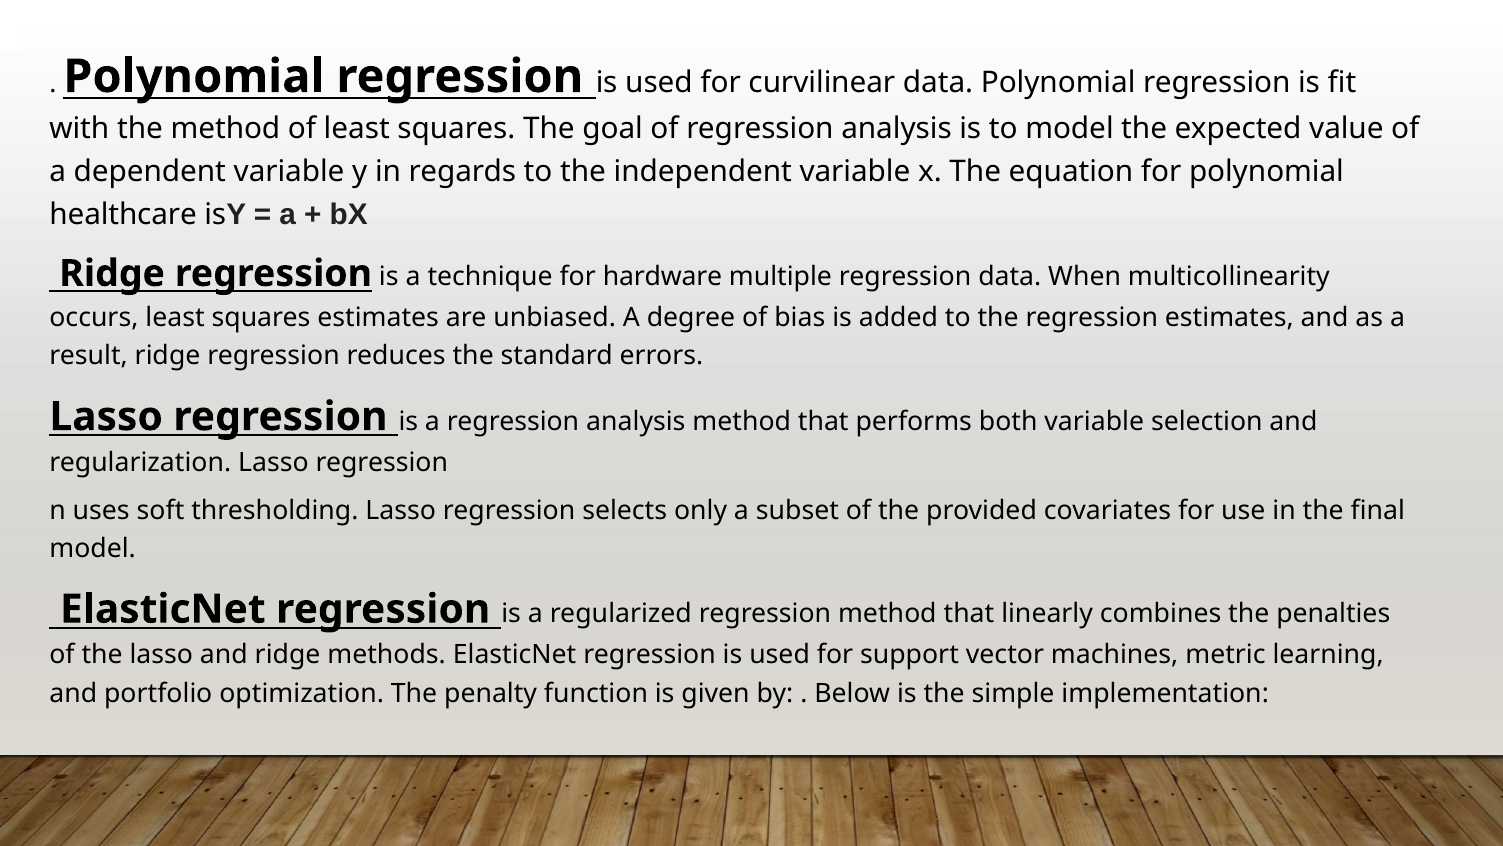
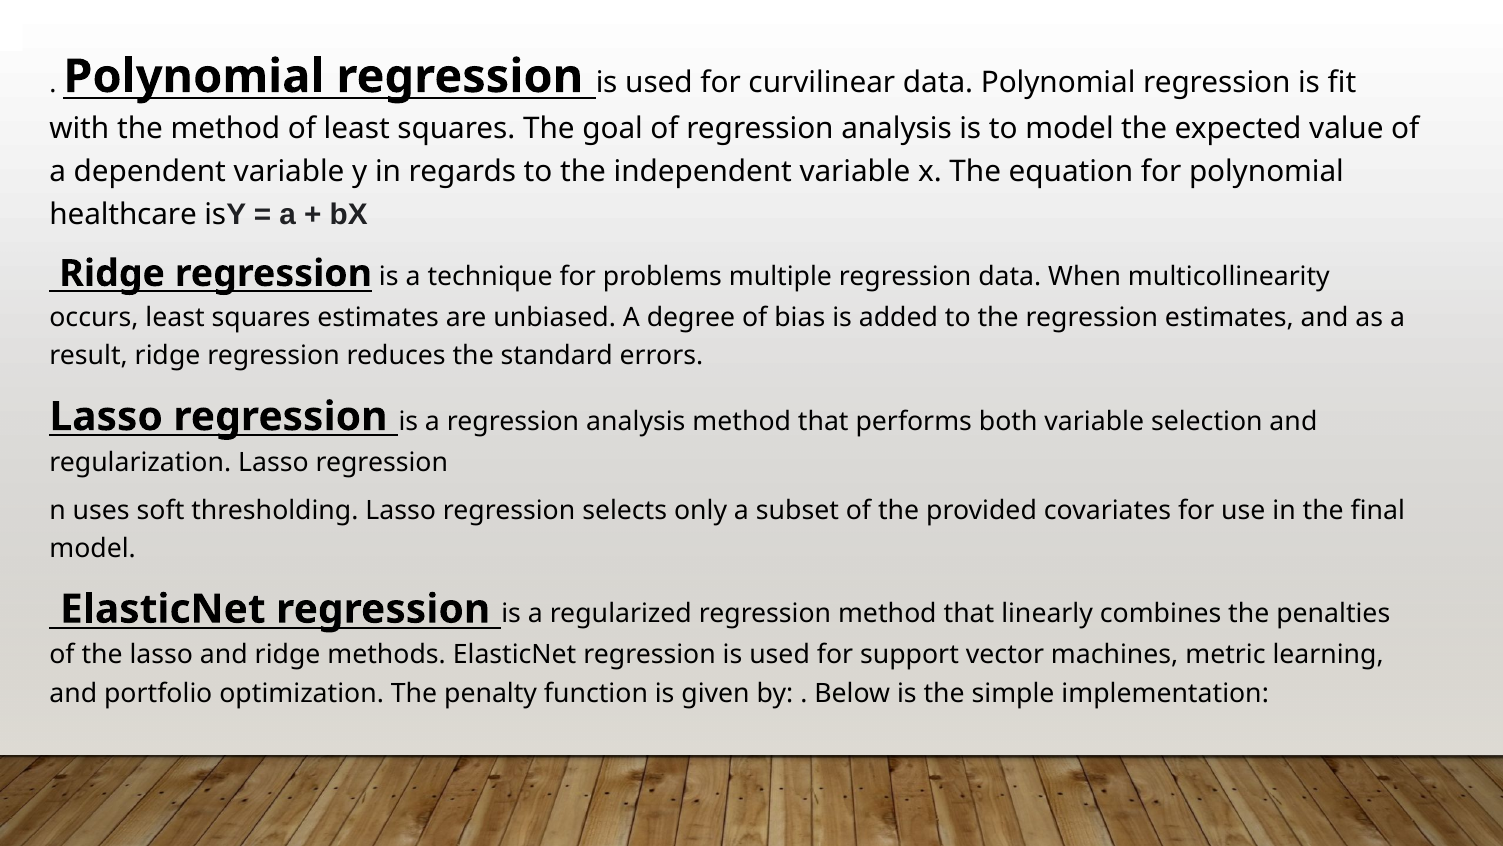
hardware: hardware -> problems
